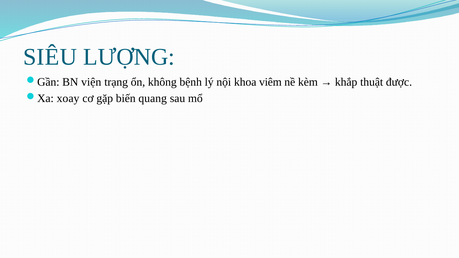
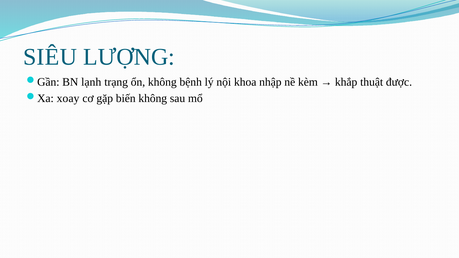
viện: viện -> lạnh
viêm: viêm -> nhập
biến quang: quang -> không
